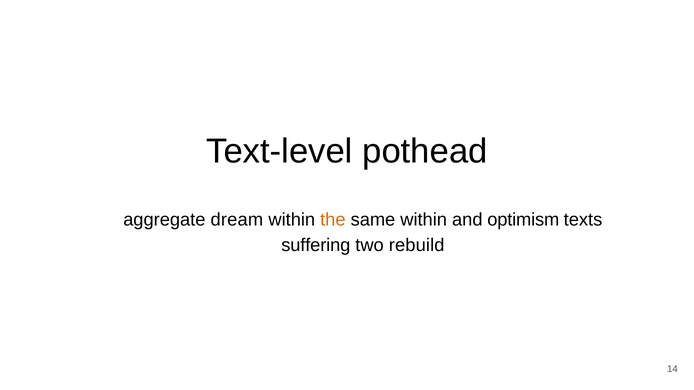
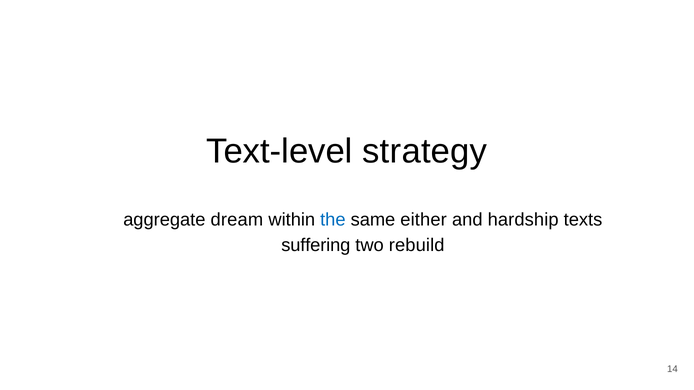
pothead: pothead -> strategy
the colour: orange -> blue
same within: within -> either
optimism: optimism -> hardship
